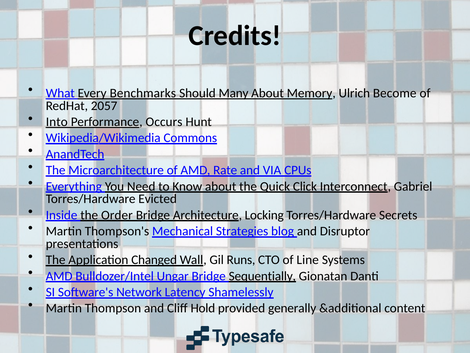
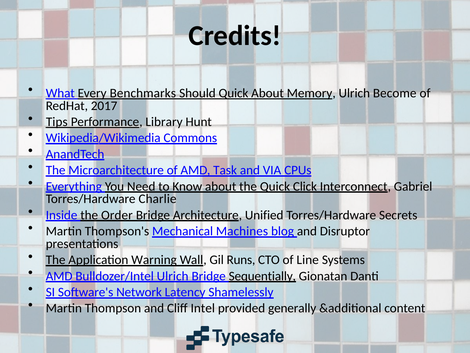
Should Many: Many -> Quick
2057: 2057 -> 2017
Into: Into -> Tips
Occurs: Occurs -> Library
Rate: Rate -> Task
Evicted: Evicted -> Charlie
Locking: Locking -> Unified
Strategies: Strategies -> Machines
Changed: Changed -> Warning
Bulldozer/Intel Ungar: Ungar -> Ulrich
Hold: Hold -> Intel
